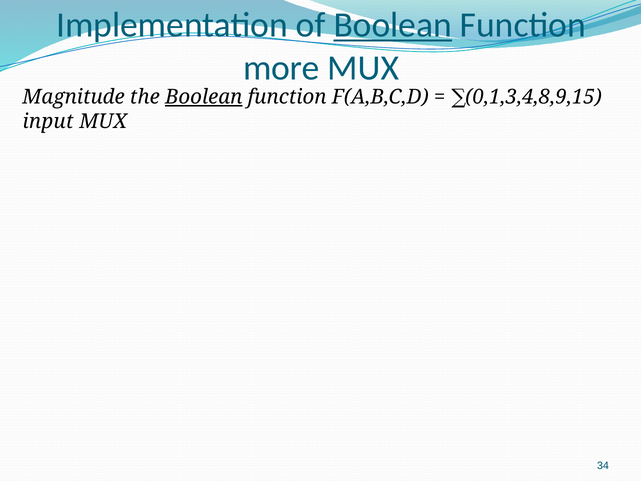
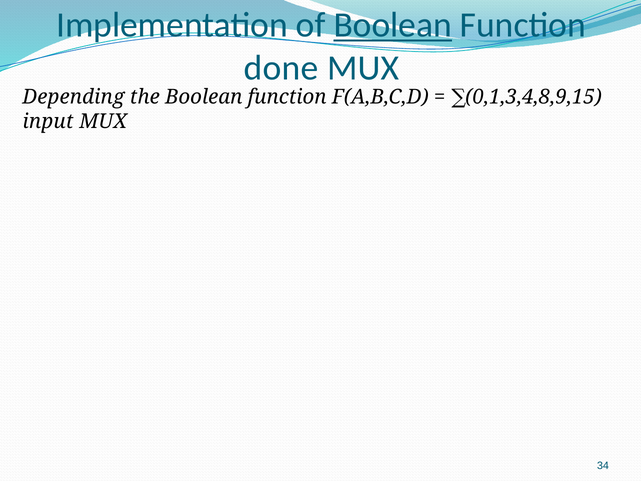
more: more -> done
Magnitude: Magnitude -> Depending
Boolean at (204, 97) underline: present -> none
